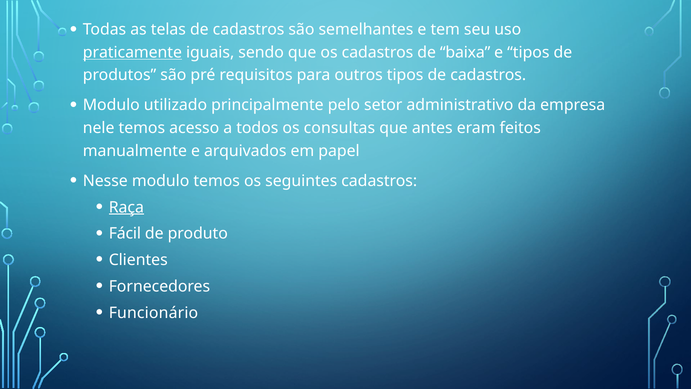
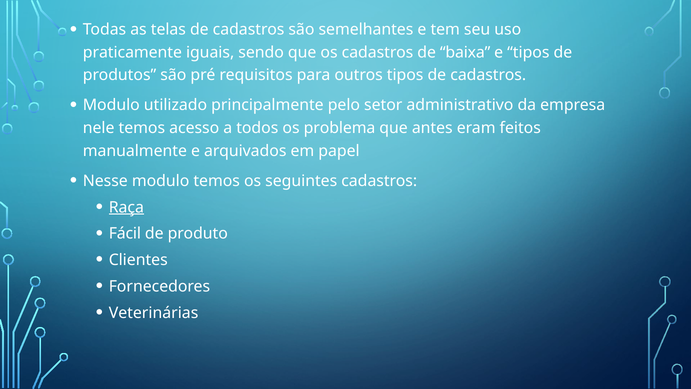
praticamente underline: present -> none
consultas: consultas -> problema
Funcionário: Funcionário -> Veterinárias
